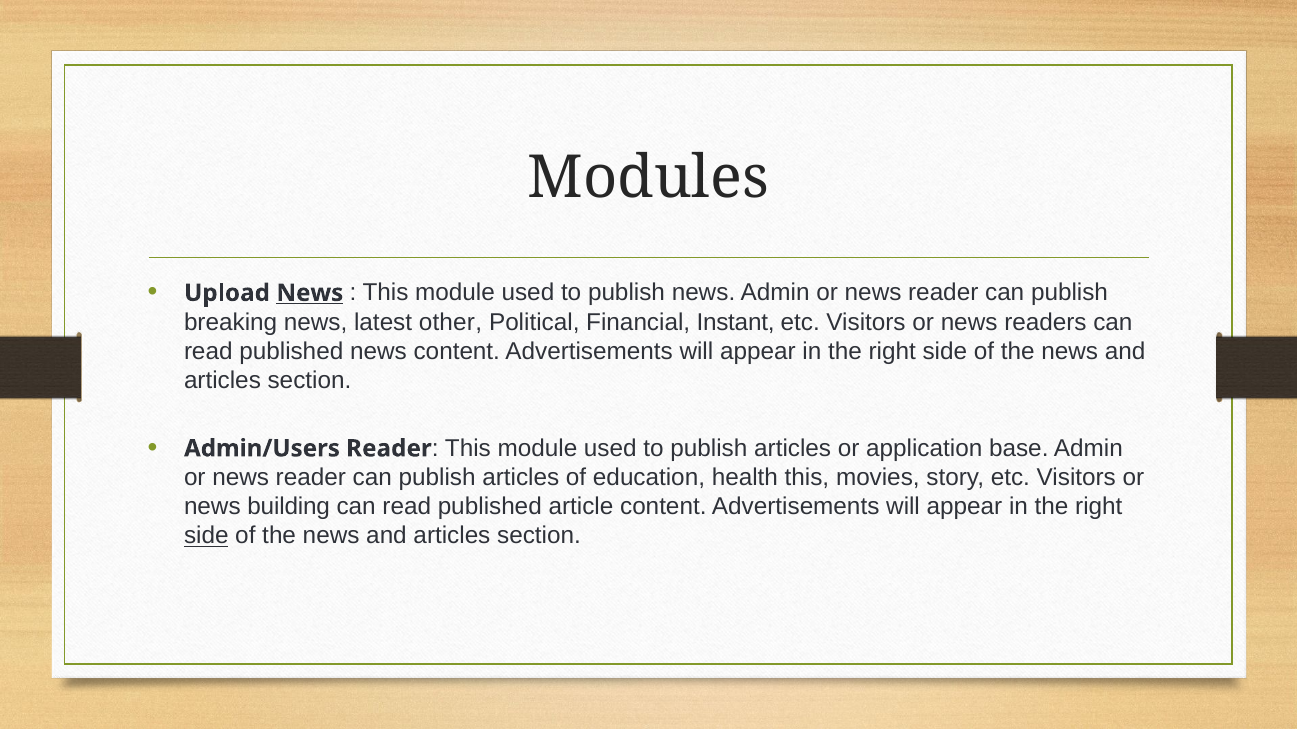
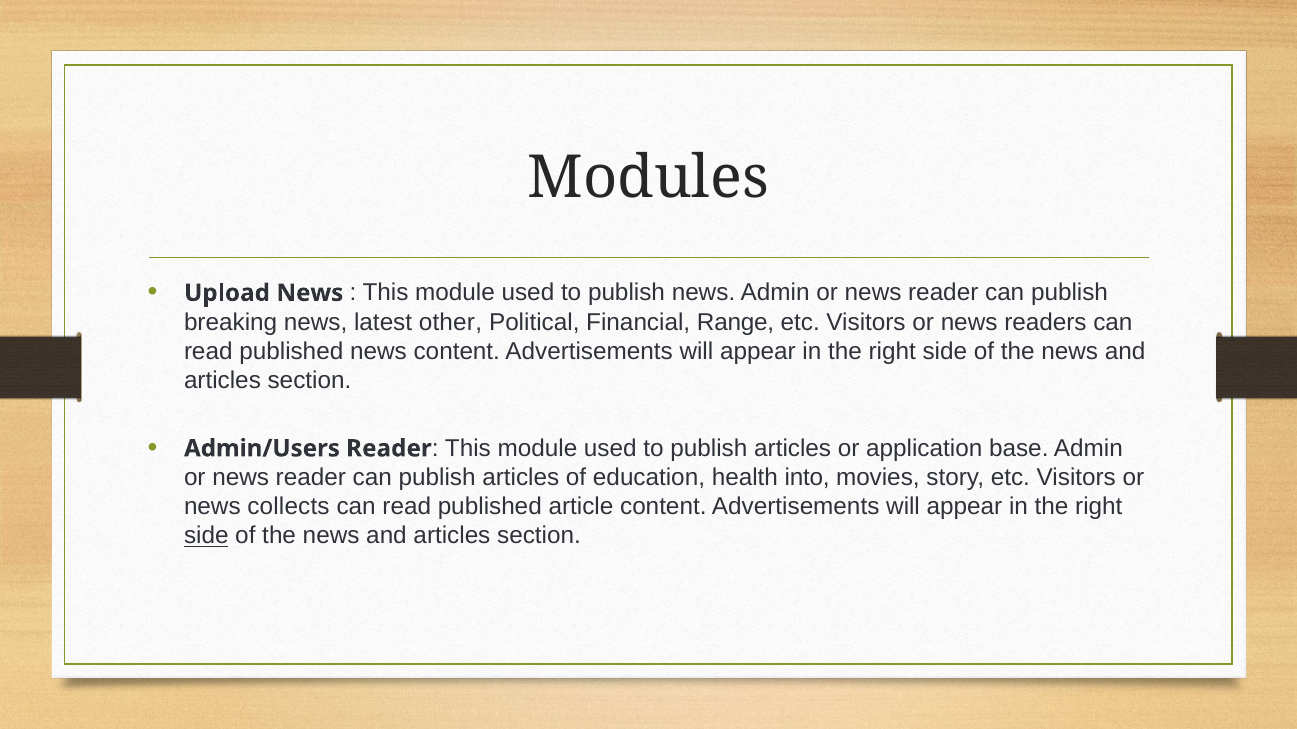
News at (310, 293) underline: present -> none
Instant: Instant -> Range
health this: this -> into
building: building -> collects
